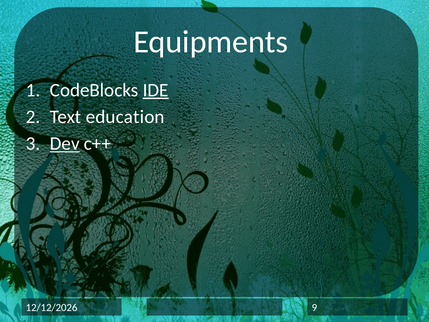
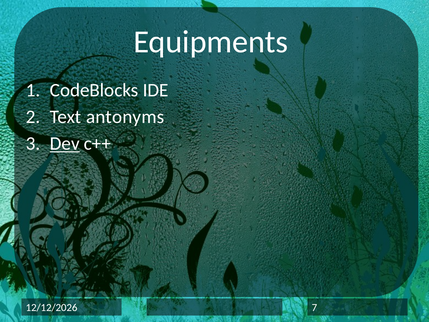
IDE underline: present -> none
education: education -> antonyms
9: 9 -> 7
